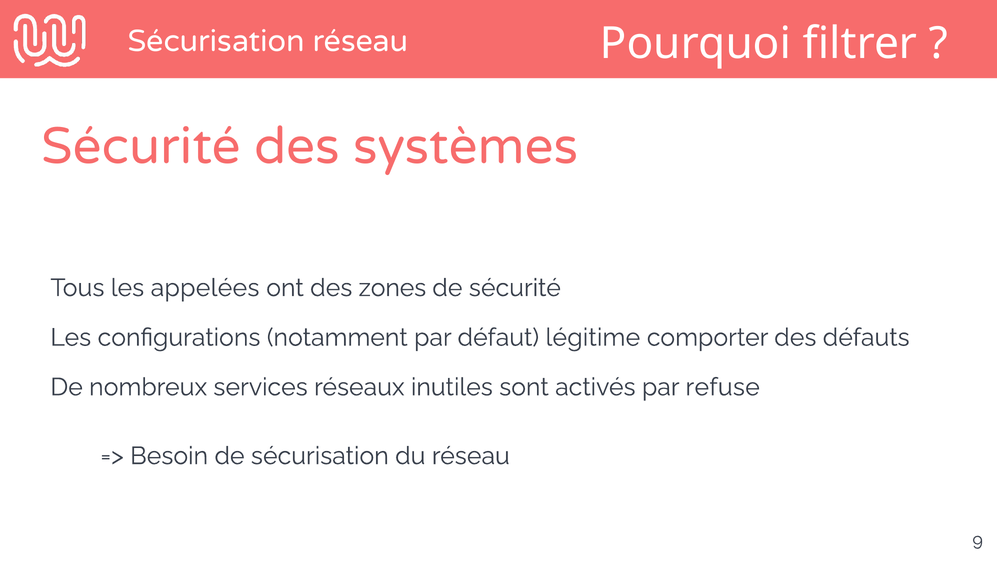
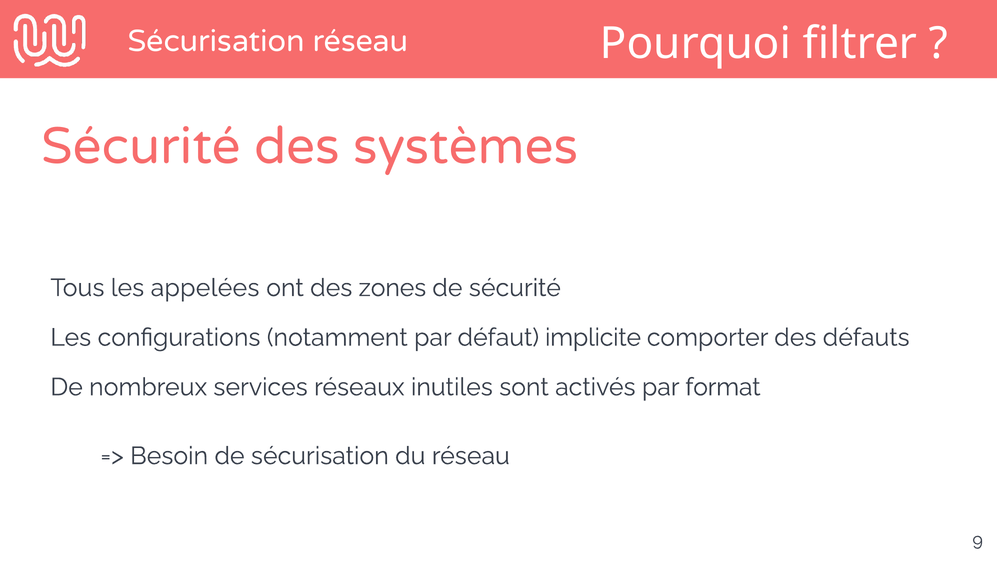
légitime: légitime -> implicite
refuse: refuse -> format
